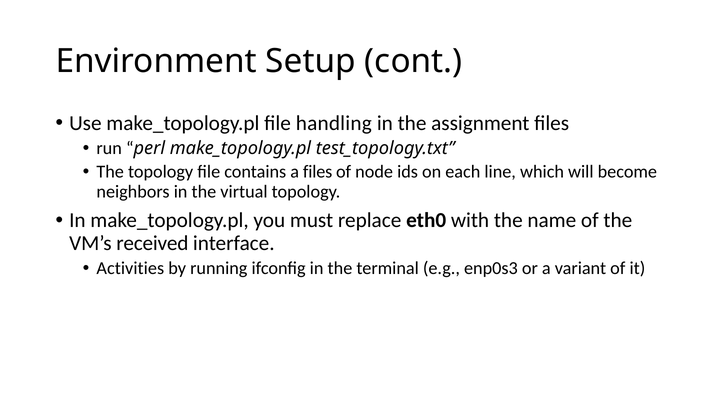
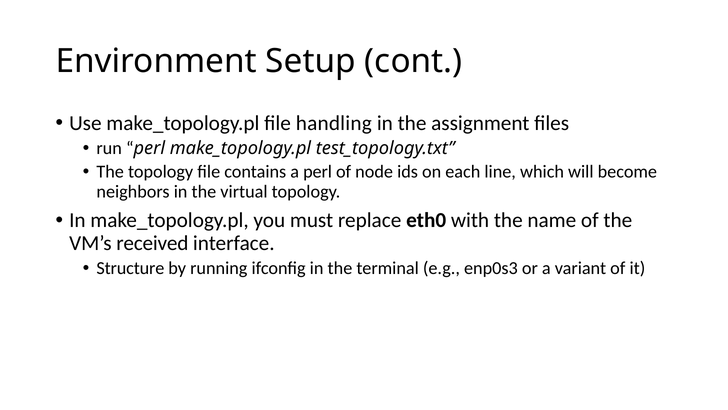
a files: files -> perl
Activities: Activities -> Structure
